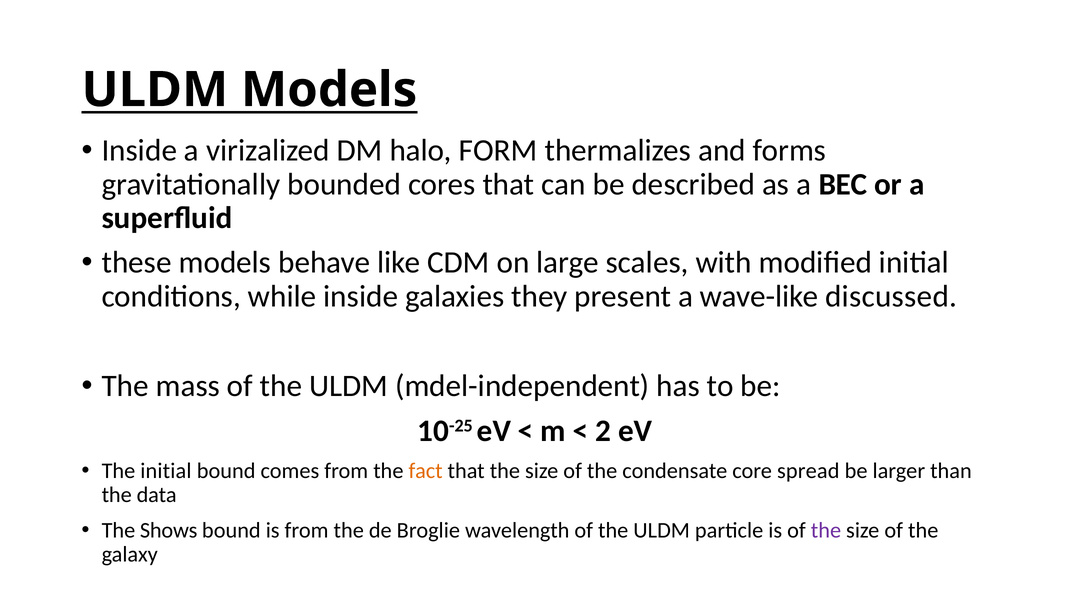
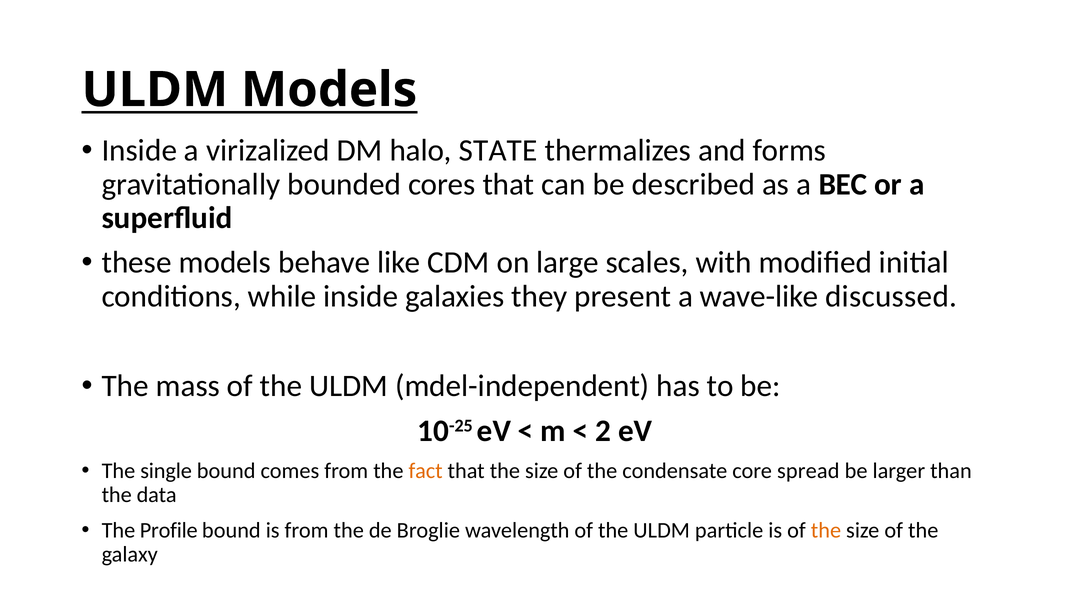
FORM: FORM -> STATE
The initial: initial -> single
Shows: Shows -> Profile
the at (826, 530) colour: purple -> orange
